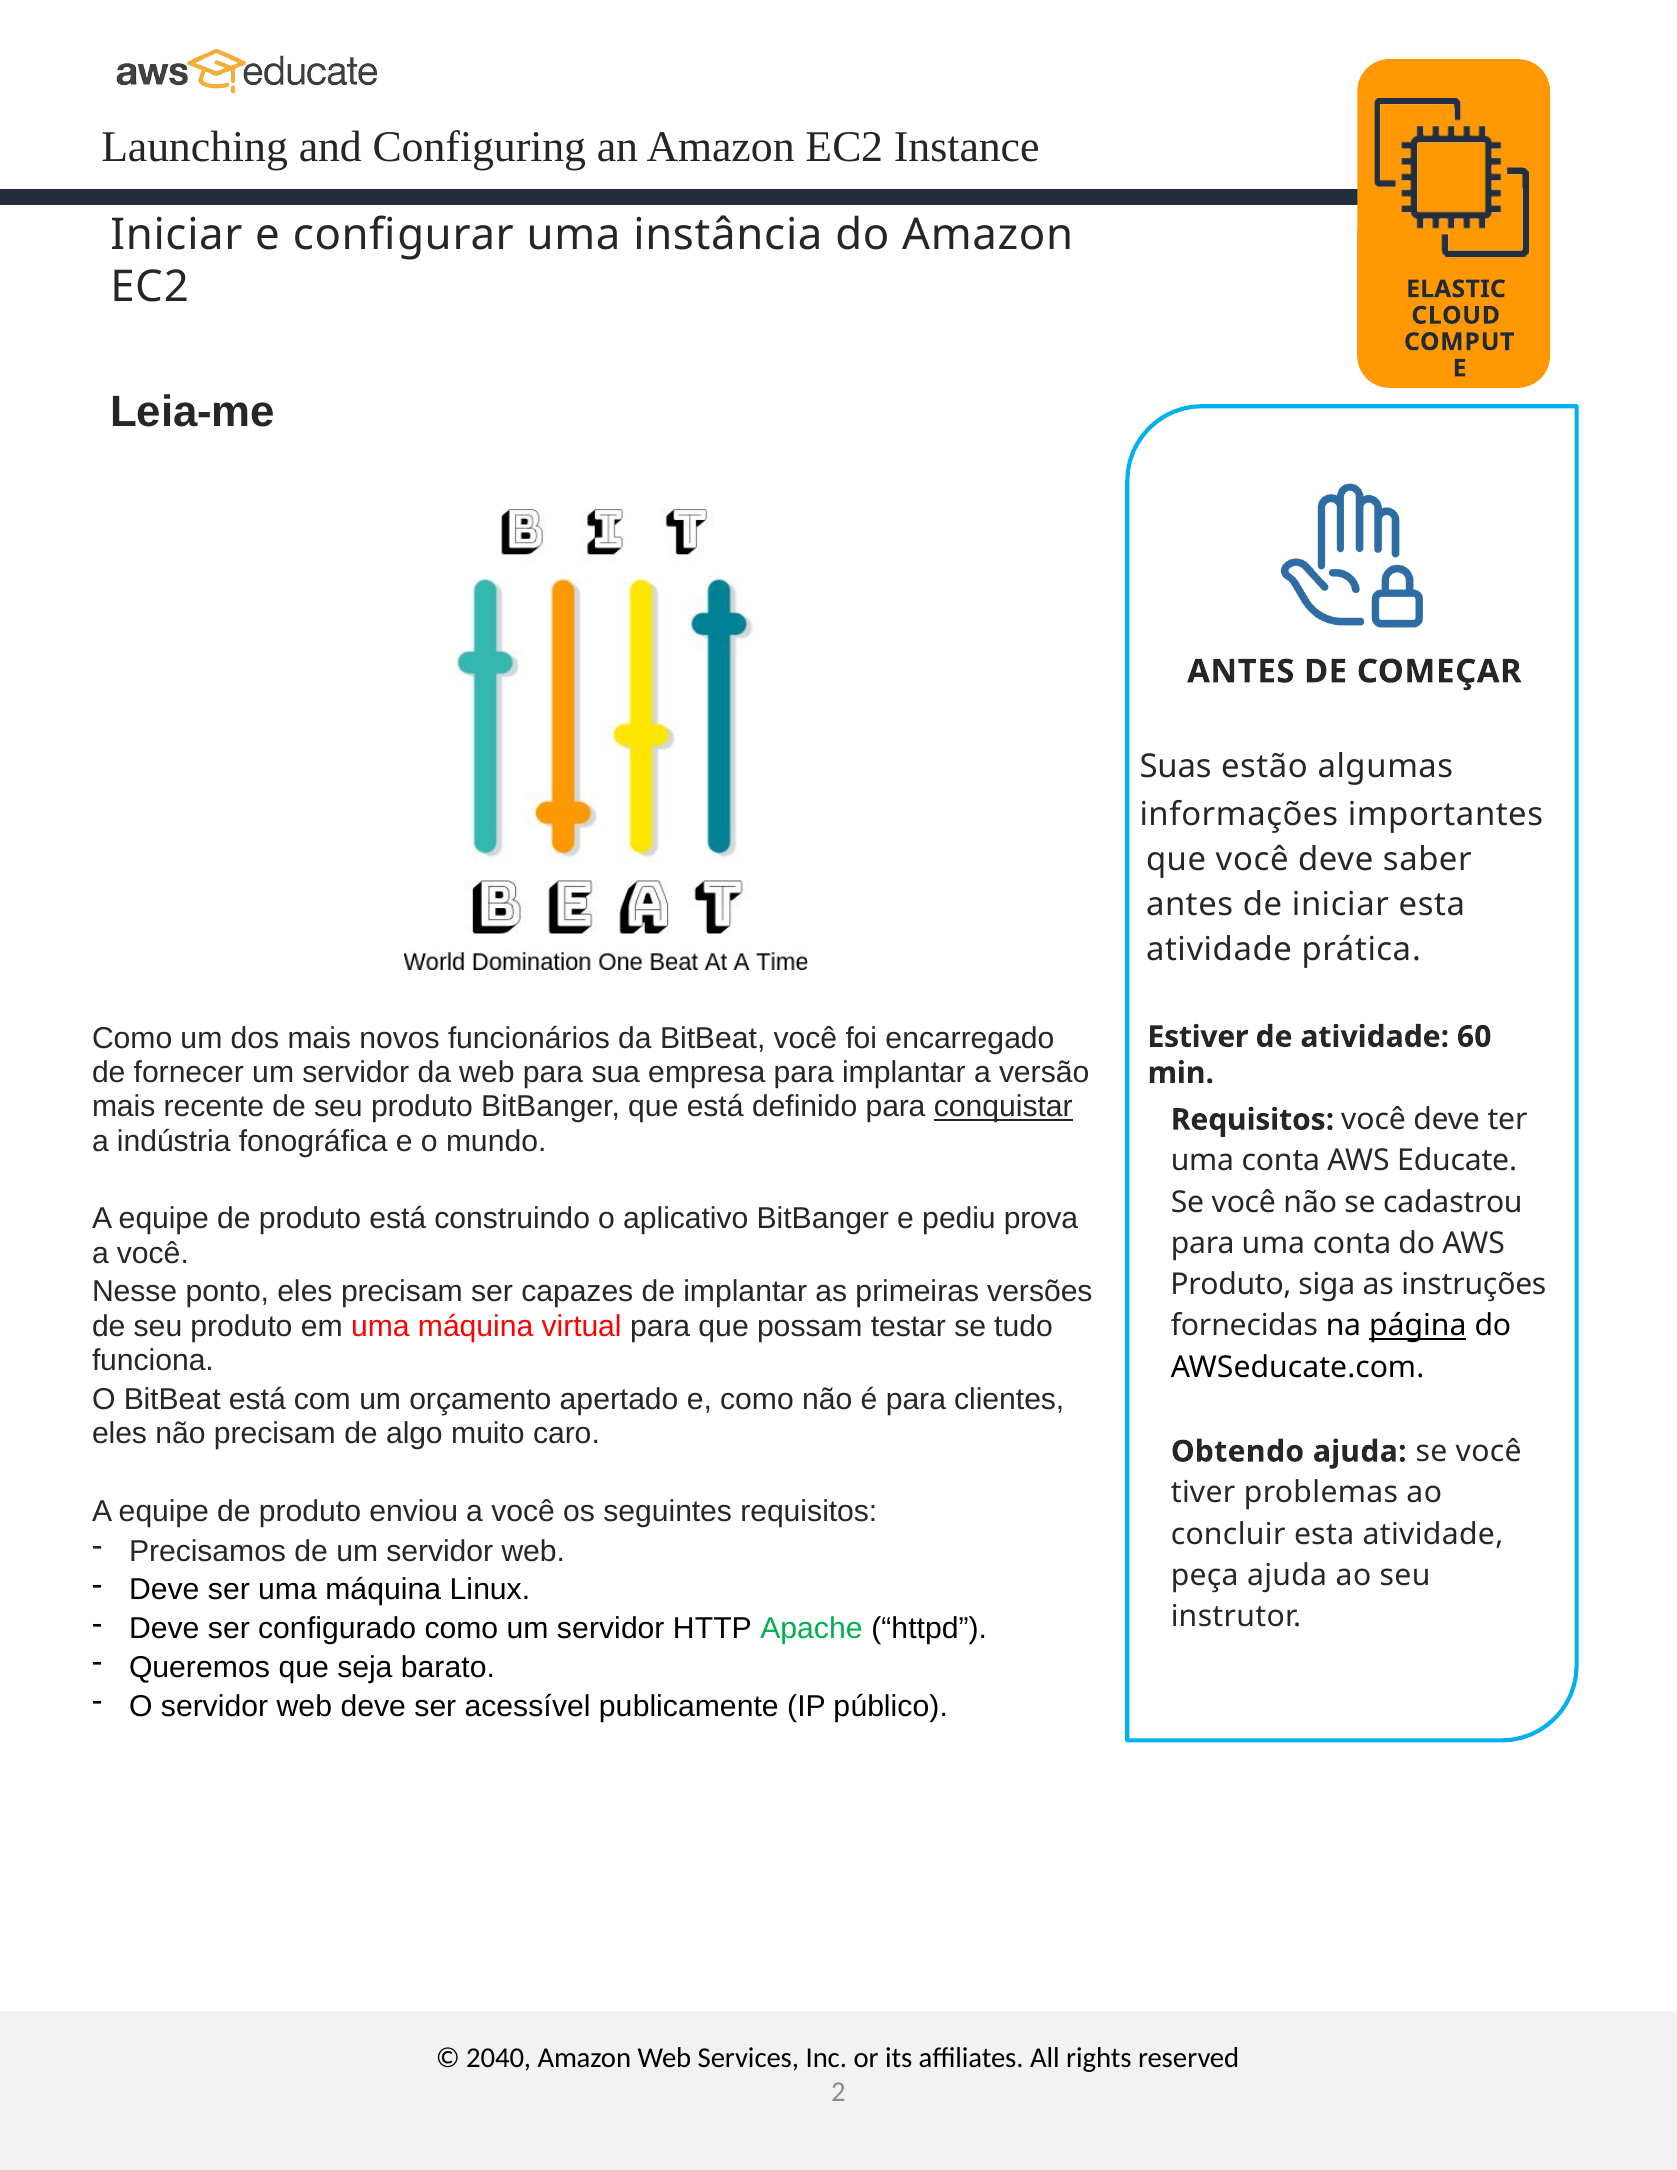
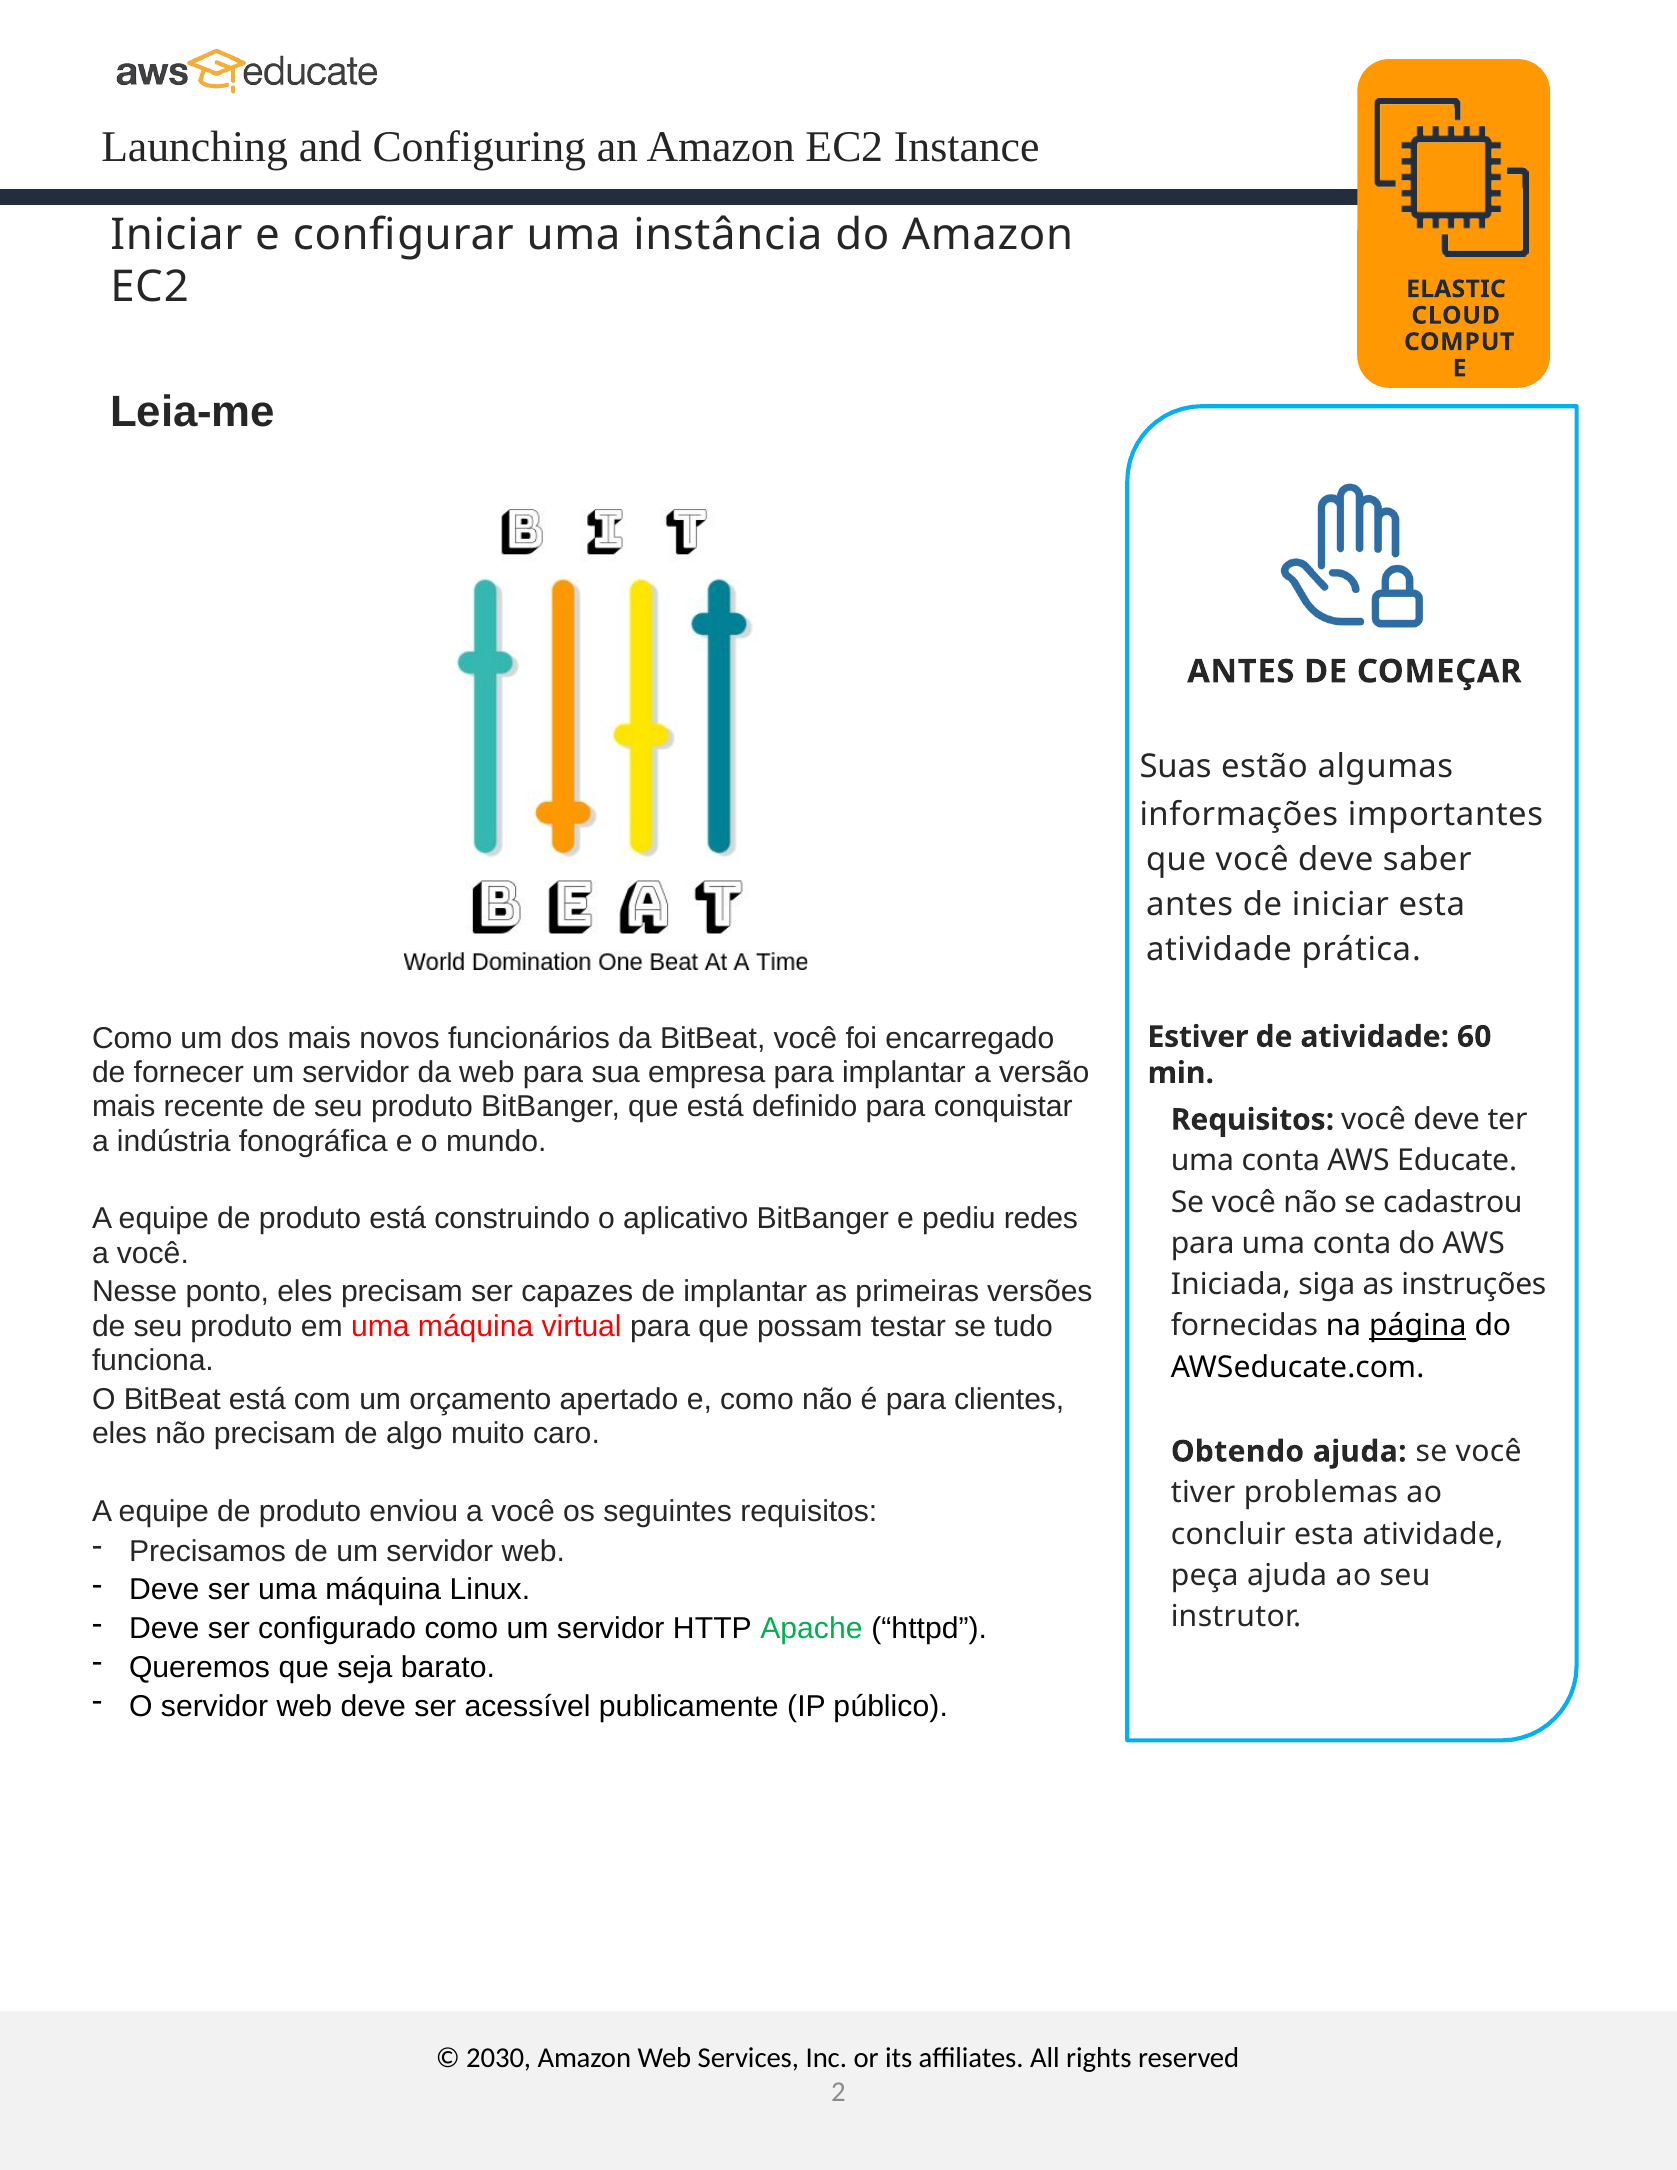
conquistar underline: present -> none
prova: prova -> redes
Produto at (1231, 1285): Produto -> Iniciada
2040: 2040 -> 2030
